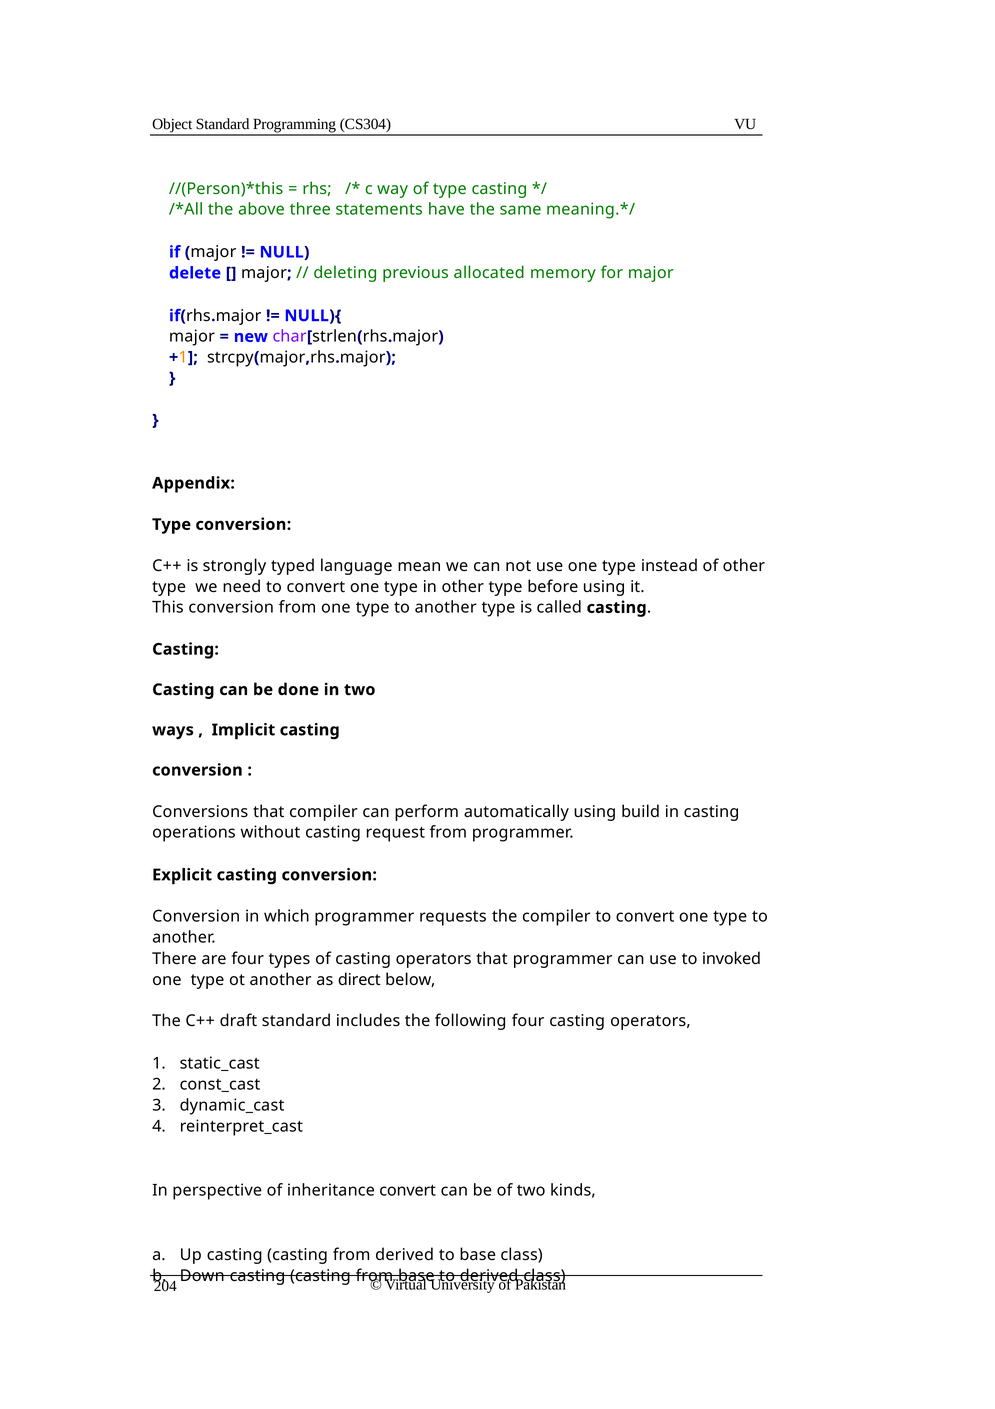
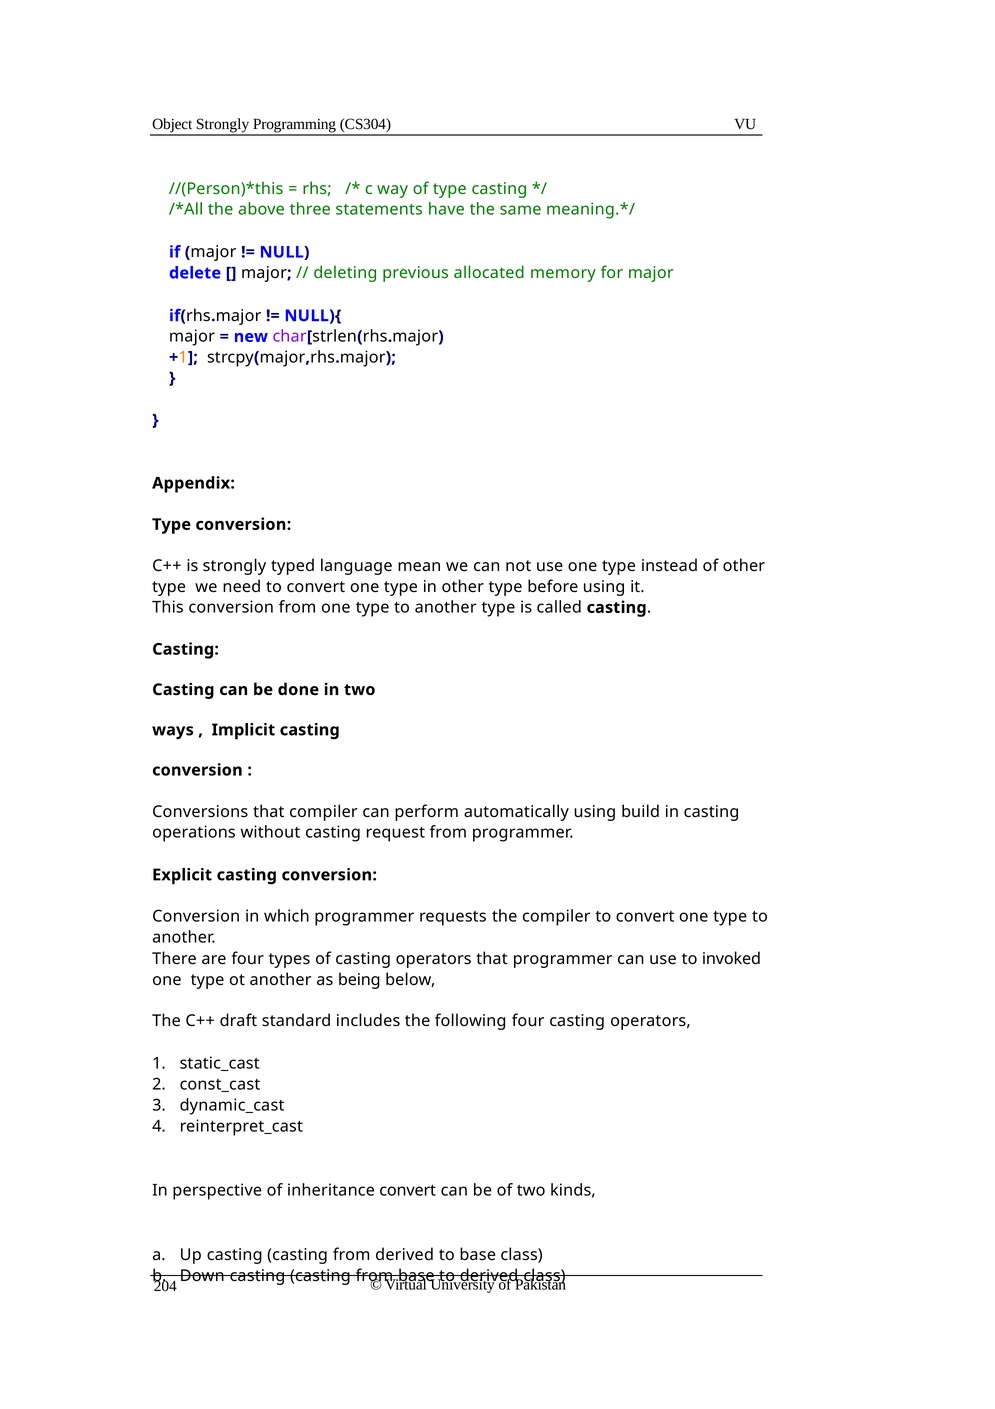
Object Standard: Standard -> Strongly
direct: direct -> being
